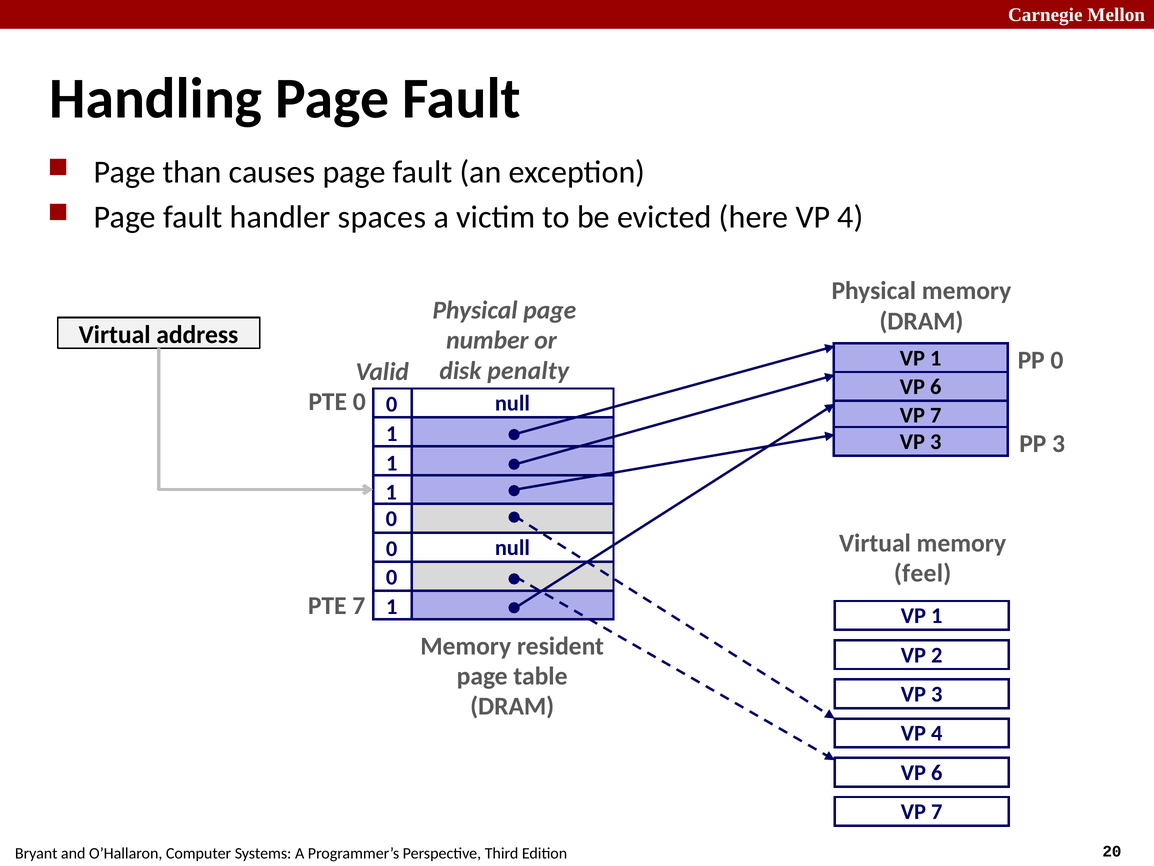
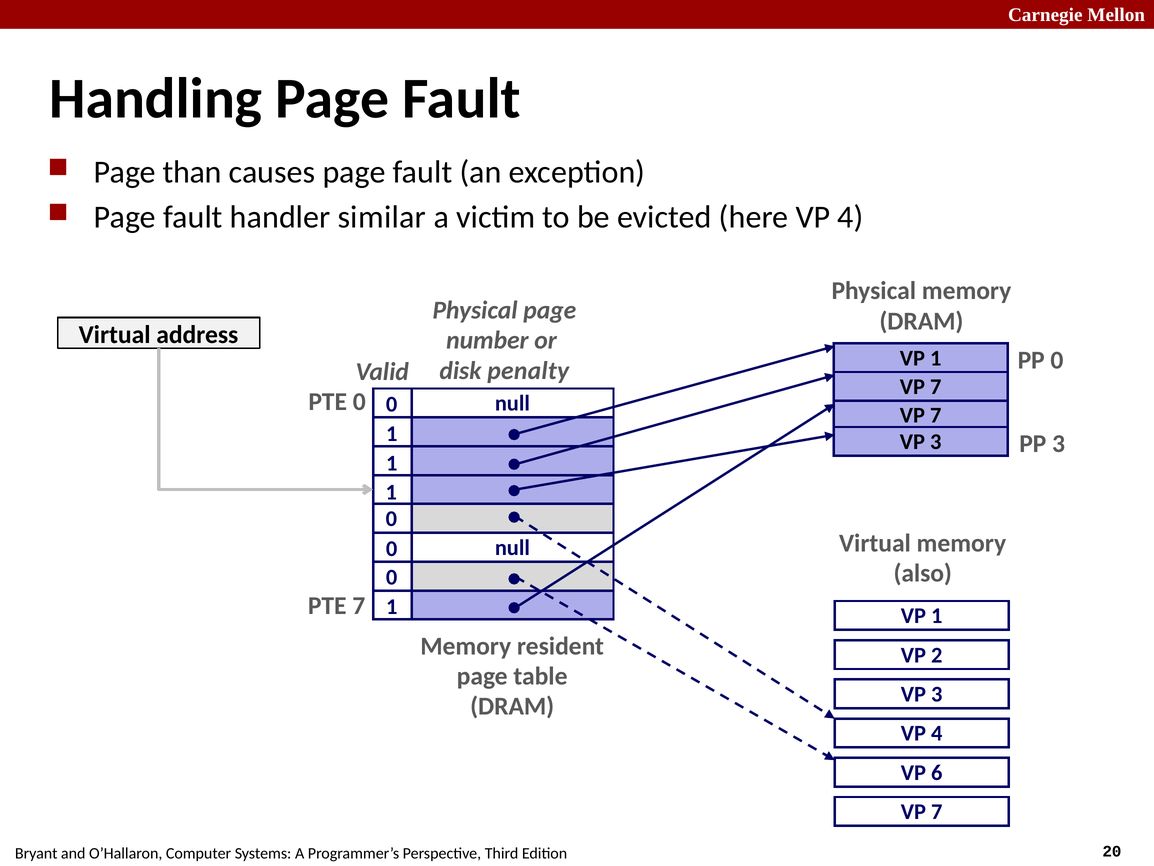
spaces: spaces -> similar
6 at (936, 387): 6 -> 7
feel: feel -> also
